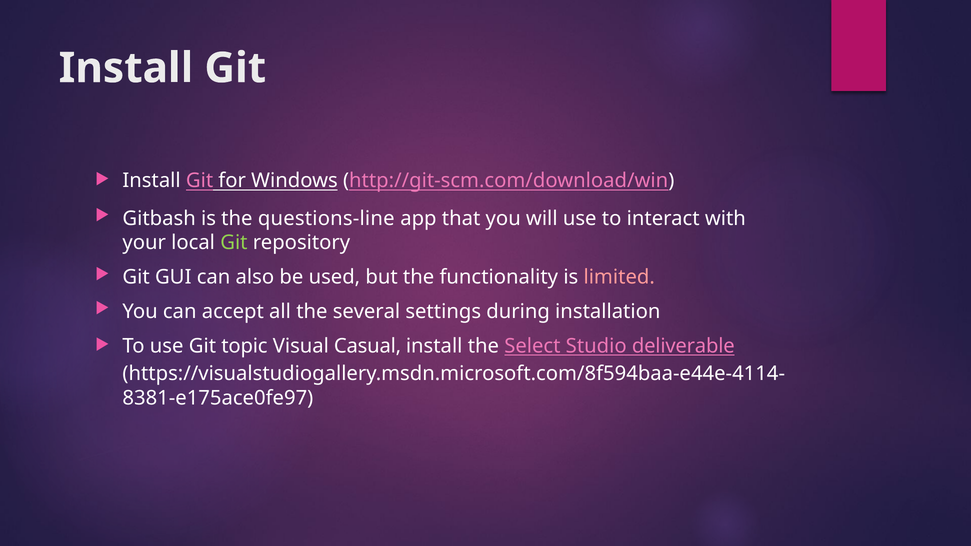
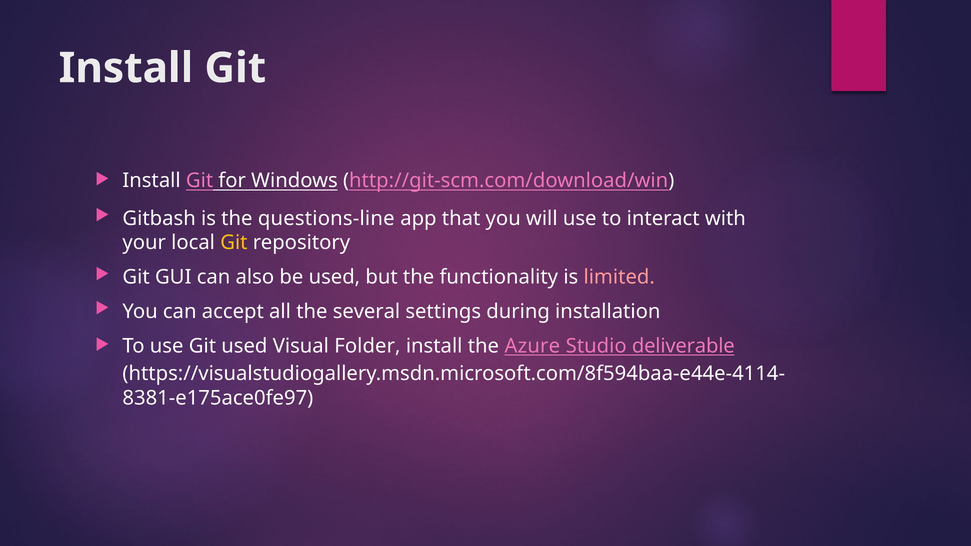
Git at (234, 243) colour: light green -> yellow
Git topic: topic -> used
Casual: Casual -> Folder
Select: Select -> Azure
